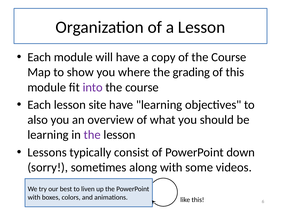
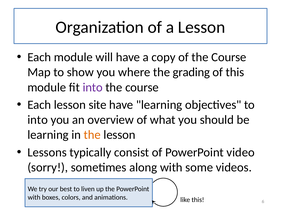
also at (38, 120): also -> into
the at (92, 135) colour: purple -> orange
down: down -> video
